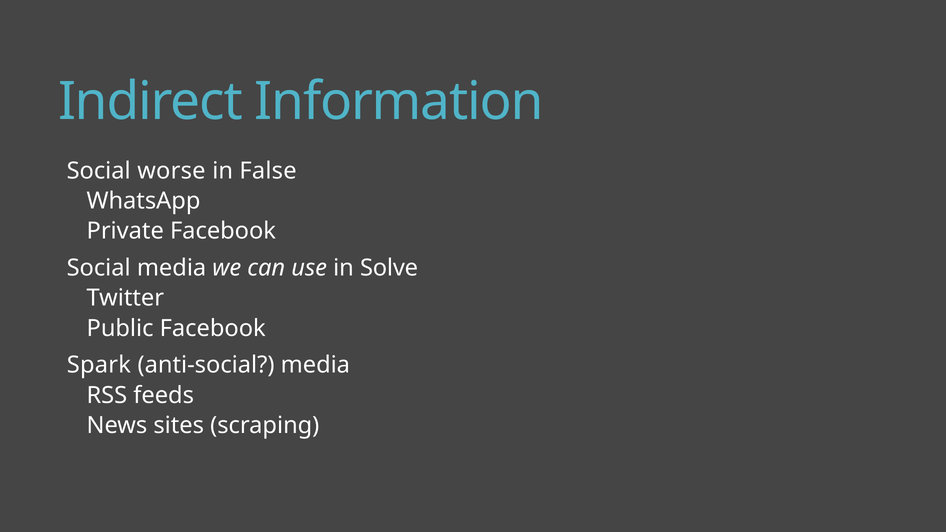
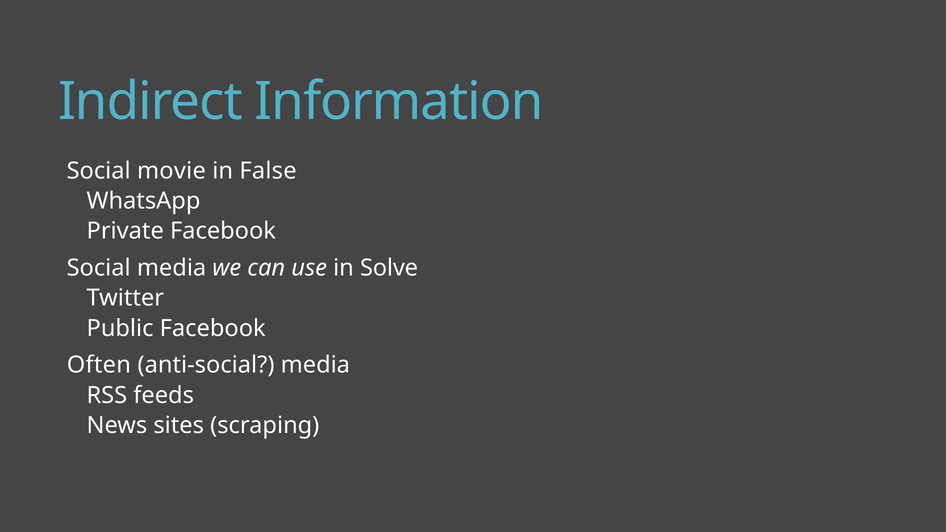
worse: worse -> movie
Spark: Spark -> Often
